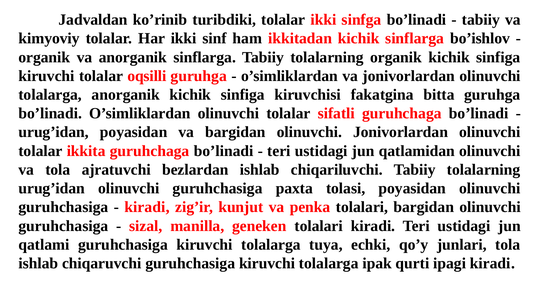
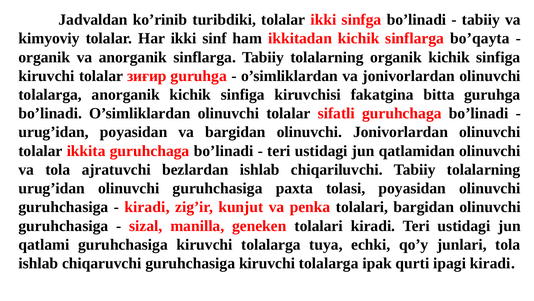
bo’ishlov: bo’ishlov -> bo’qayta
oqsilli: oqsilli -> зиғир
